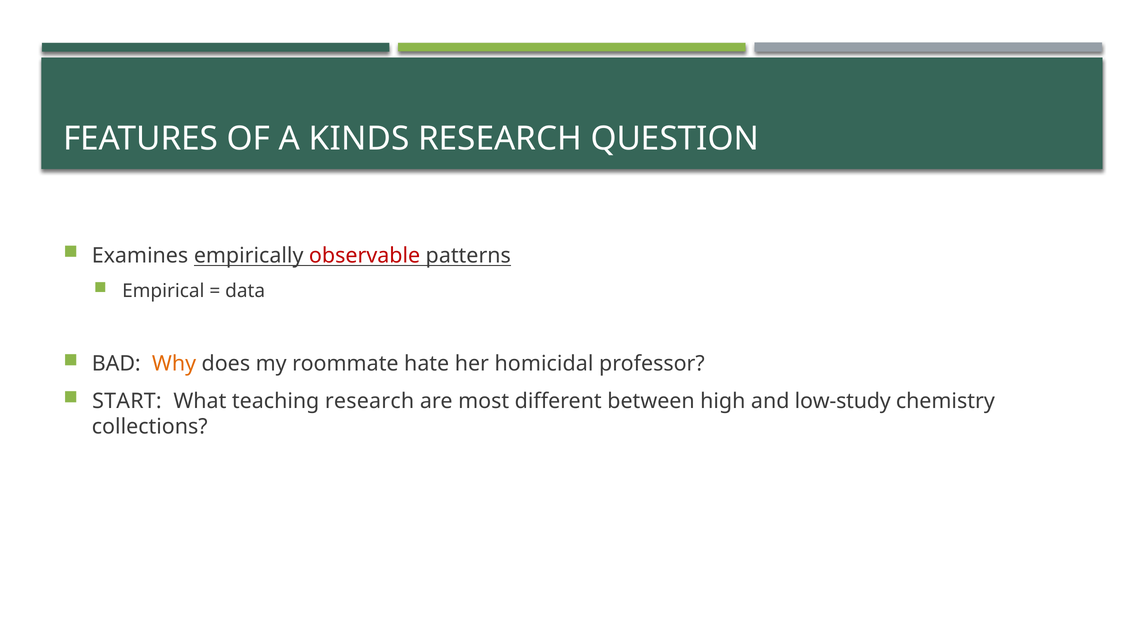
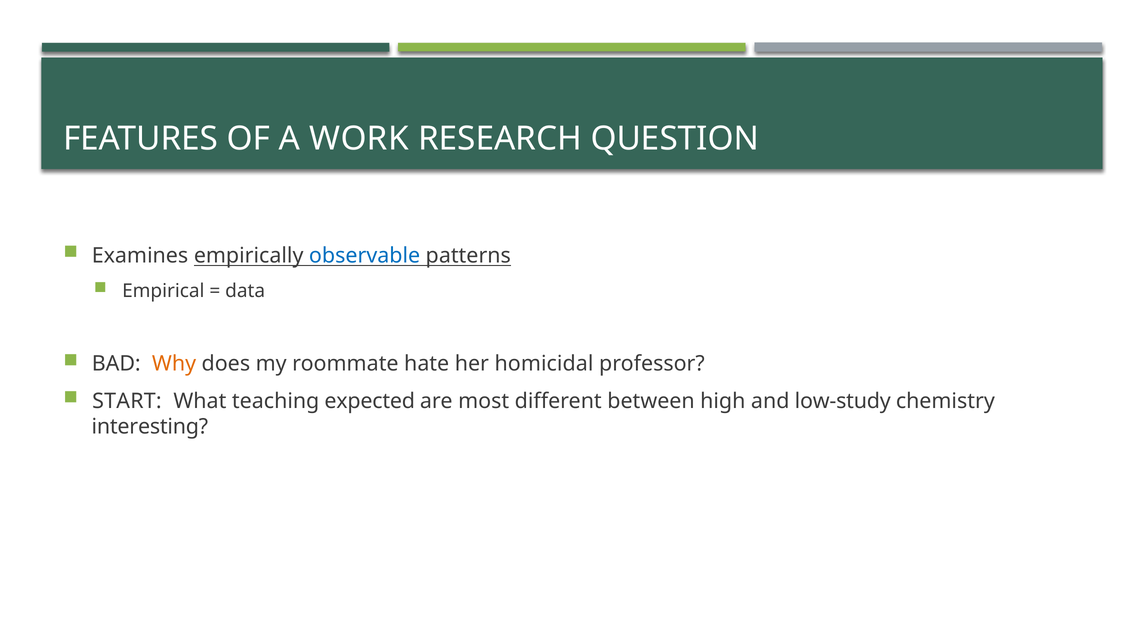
KINDS: KINDS -> WORK
observable colour: red -> blue
teaching research: research -> expected
collections: collections -> interesting
